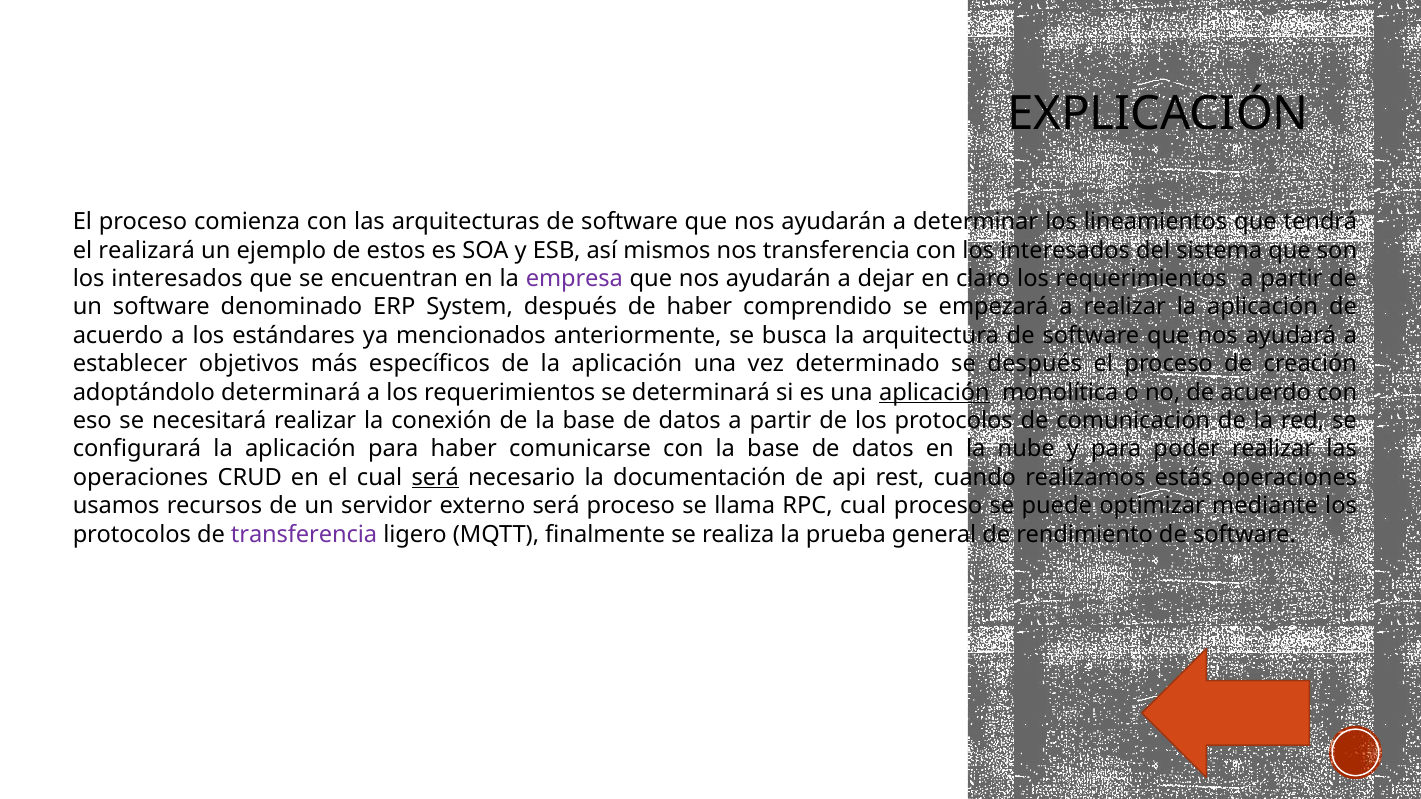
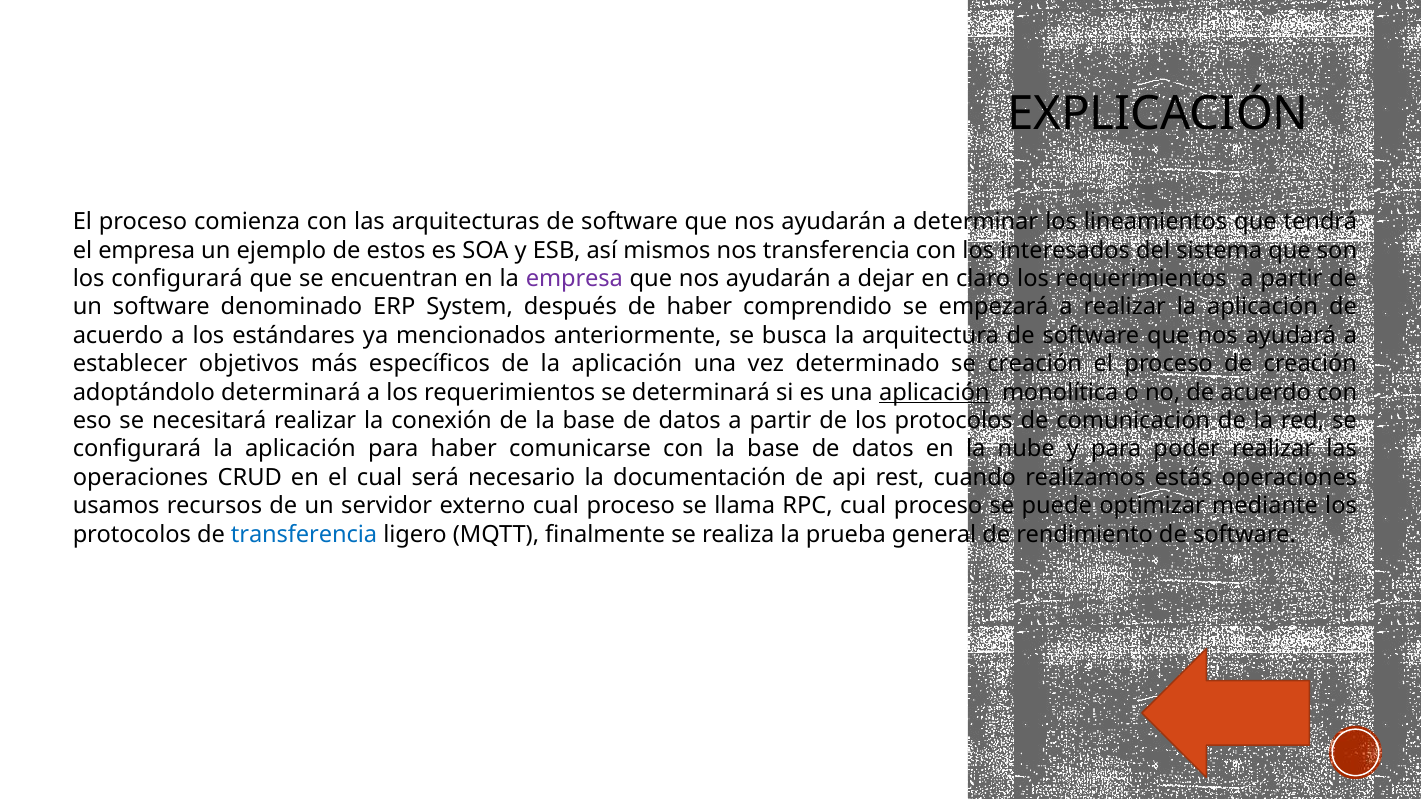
el realizará: realizará -> empresa
interesados at (177, 279): interesados -> configurará
se después: después -> creación
será at (435, 478) underline: present -> none
externo será: será -> cual
transferencia at (304, 535) colour: purple -> blue
